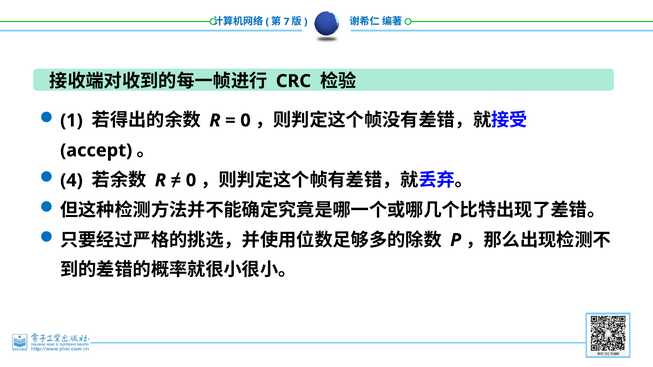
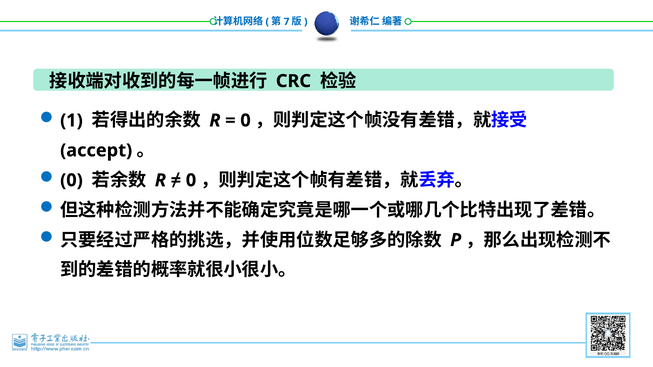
4 at (71, 180): 4 -> 0
